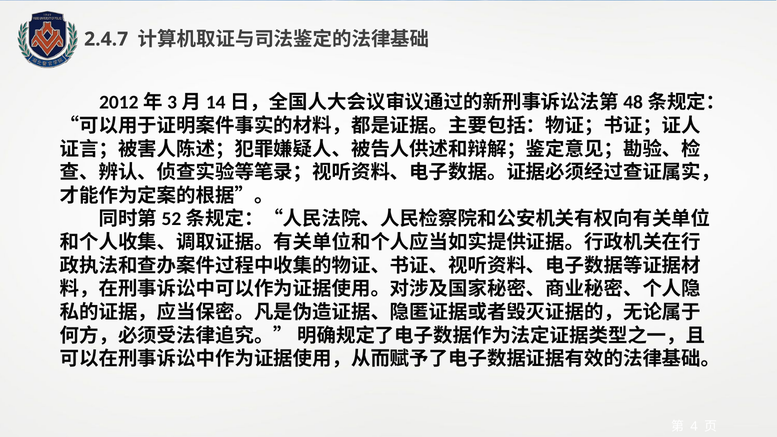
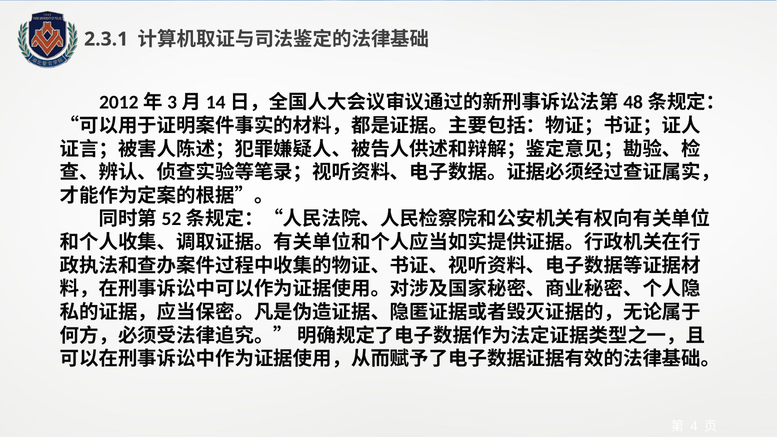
2.4.7: 2.4.7 -> 2.3.1
